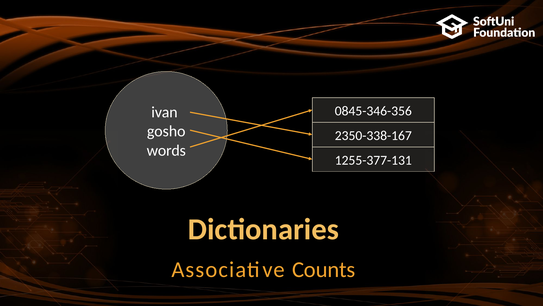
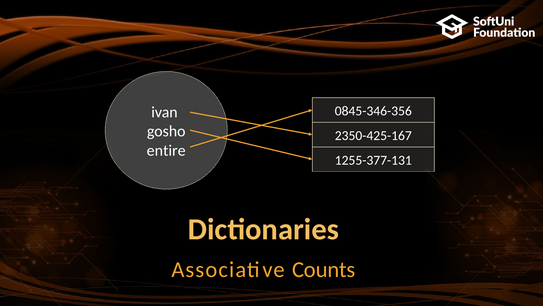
2350-338-167: 2350-338-167 -> 2350-425-167
words: words -> entire
